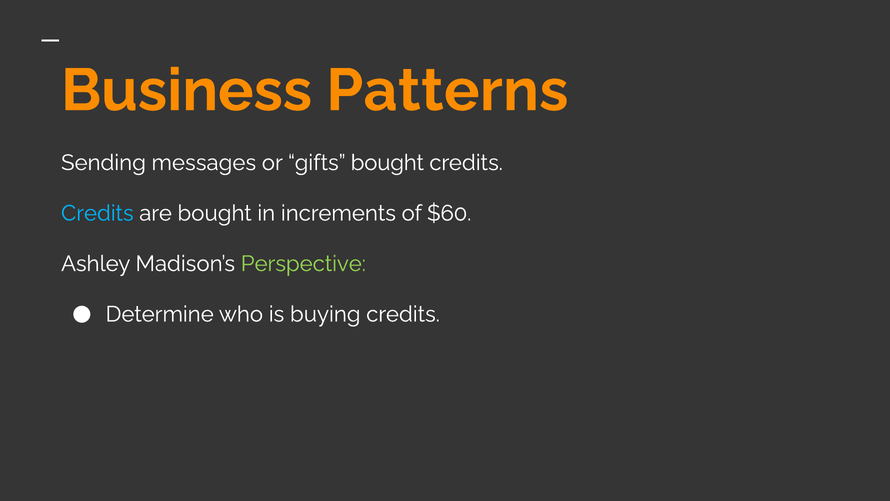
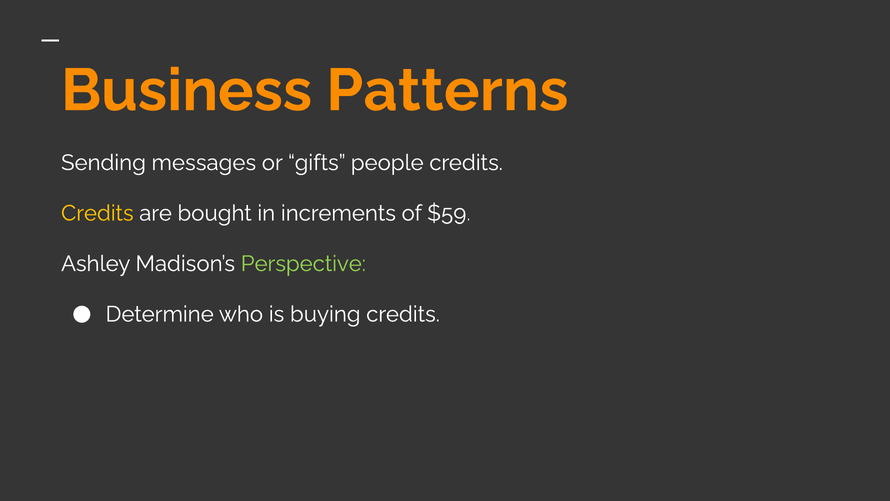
gifts bought: bought -> people
Credits at (97, 213) colour: light blue -> yellow
$60: $60 -> $59
